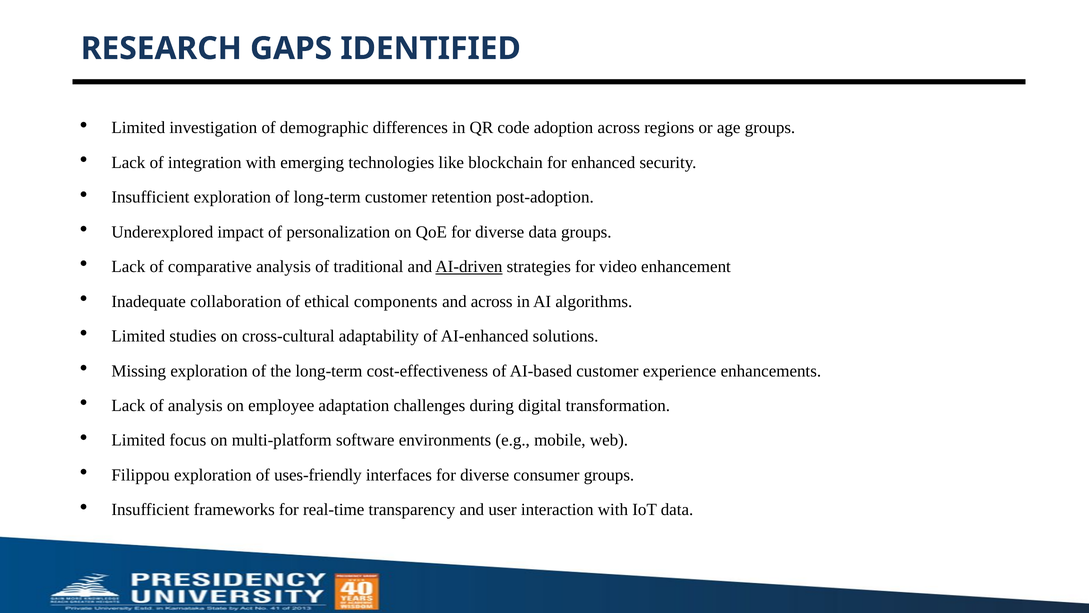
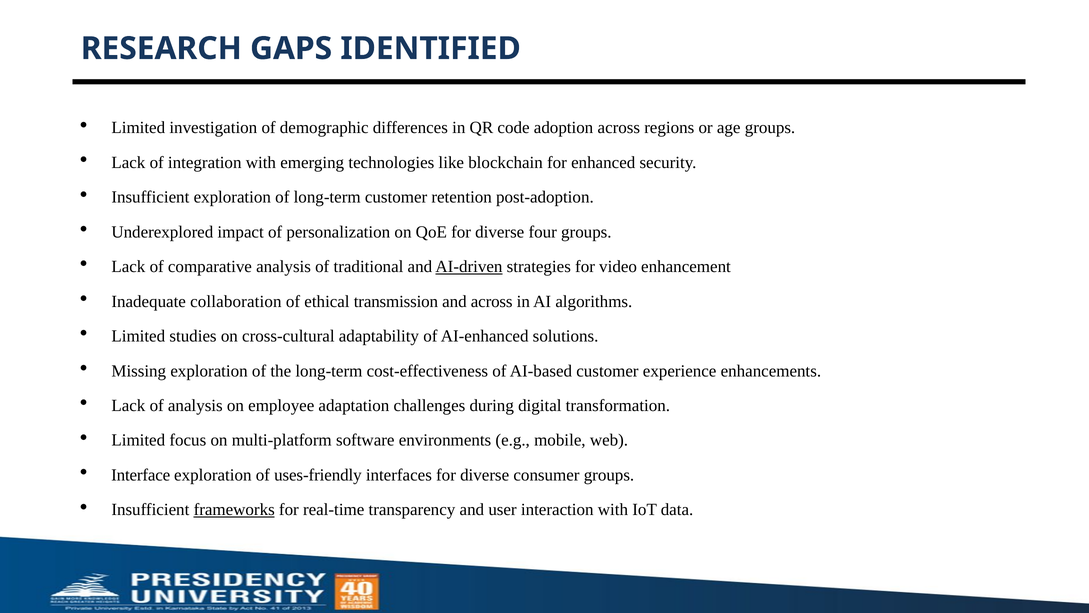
diverse data: data -> four
components: components -> transmission
Filippou: Filippou -> Interface
frameworks underline: none -> present
